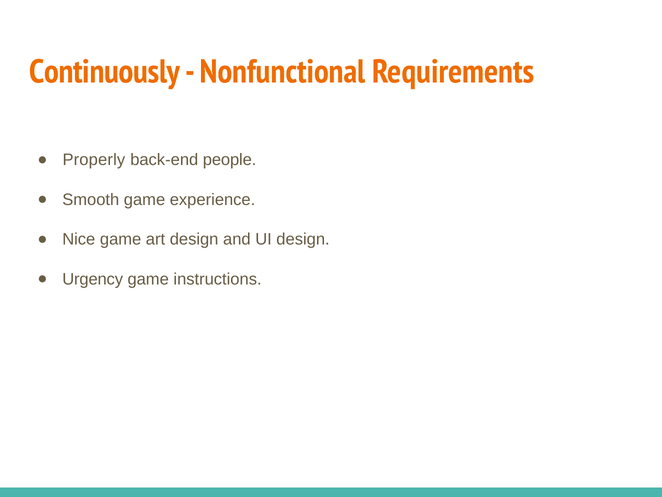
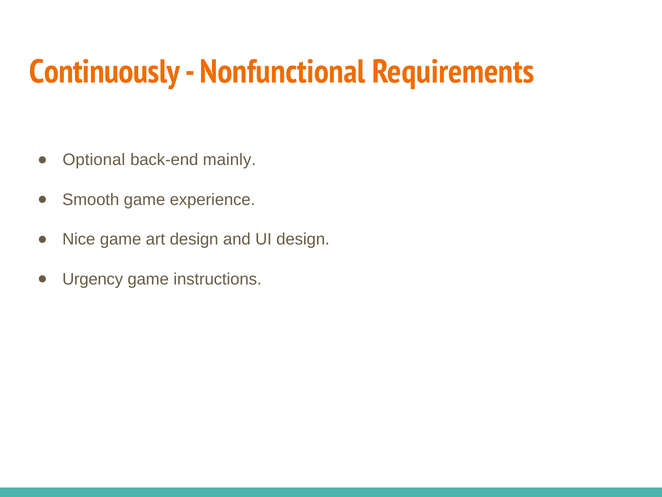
Properly: Properly -> Optional
people: people -> mainly
